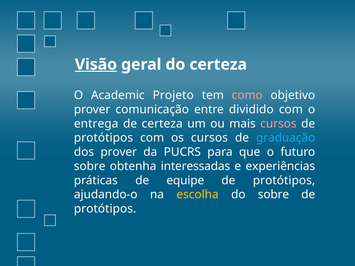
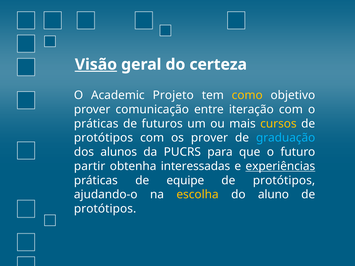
como colour: pink -> yellow
dividido: dividido -> iteração
entrega at (96, 124): entrega -> práticas
de certeza: certeza -> futuros
cursos at (278, 124) colour: pink -> yellow
os cursos: cursos -> prover
dos prover: prover -> alunos
sobre at (90, 166): sobre -> partir
experiências underline: none -> present
do sobre: sobre -> aluno
